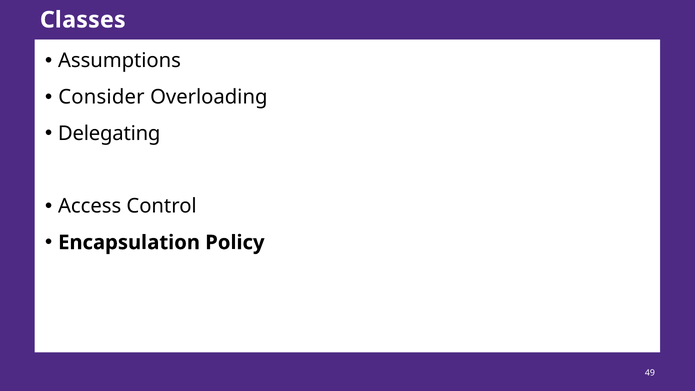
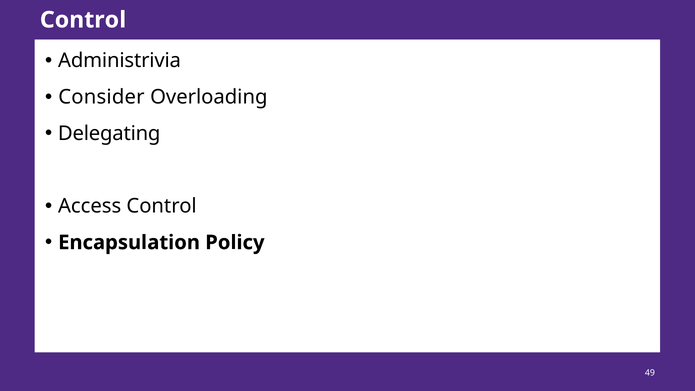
Classes at (83, 20): Classes -> Control
Assumptions: Assumptions -> Administrivia
